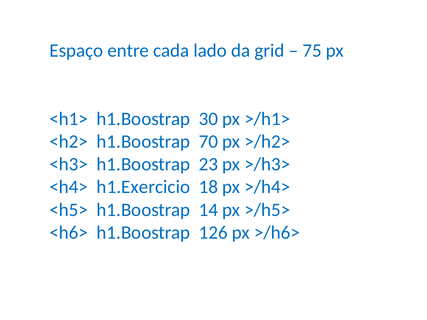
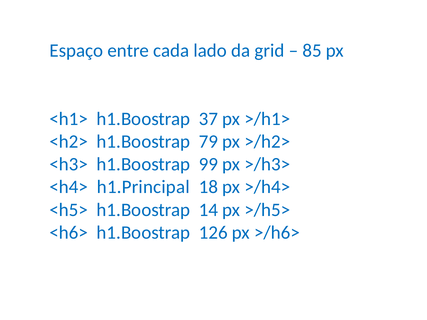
75: 75 -> 85
30: 30 -> 37
70: 70 -> 79
23: 23 -> 99
h1.Exercicio: h1.Exercicio -> h1.Principal
